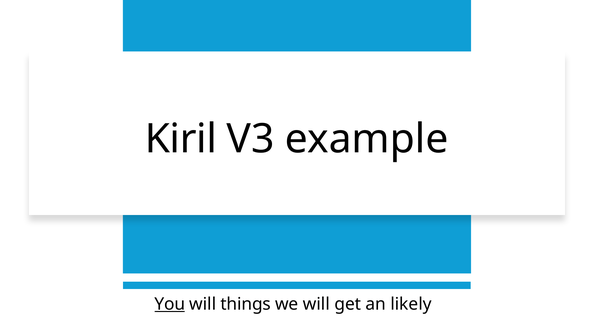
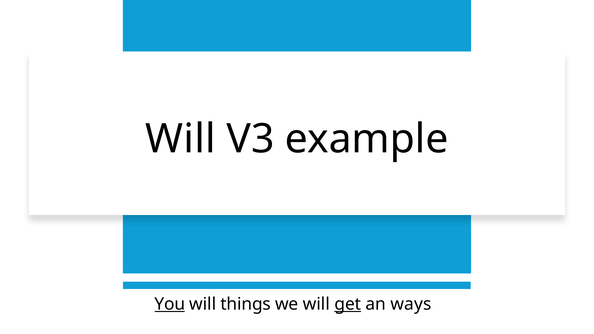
Kiril at (181, 139): Kiril -> Will
get underline: none -> present
likely: likely -> ways
